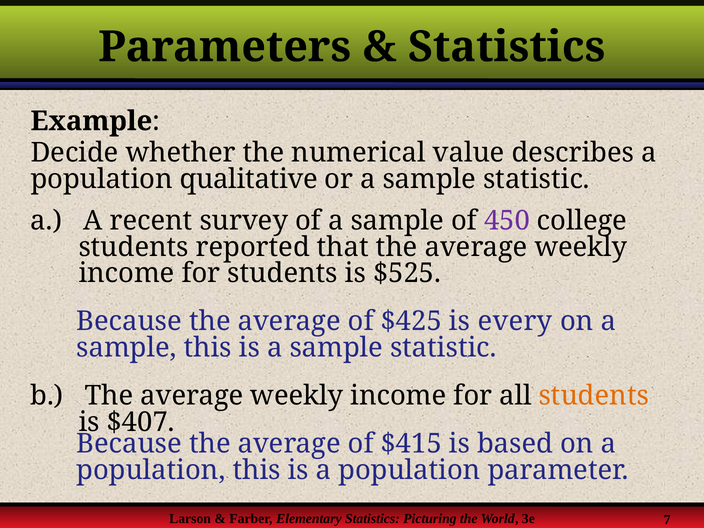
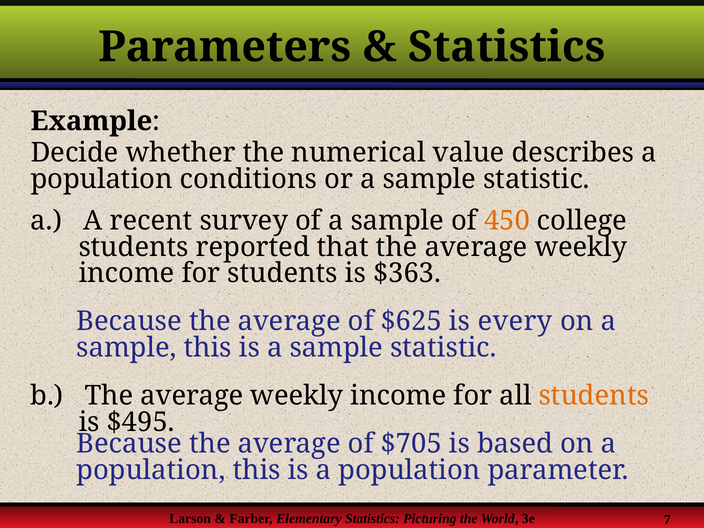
qualitative: qualitative -> conditions
450 colour: purple -> orange
$525: $525 -> $363
$425: $425 -> $625
$407: $407 -> $495
$415: $415 -> $705
